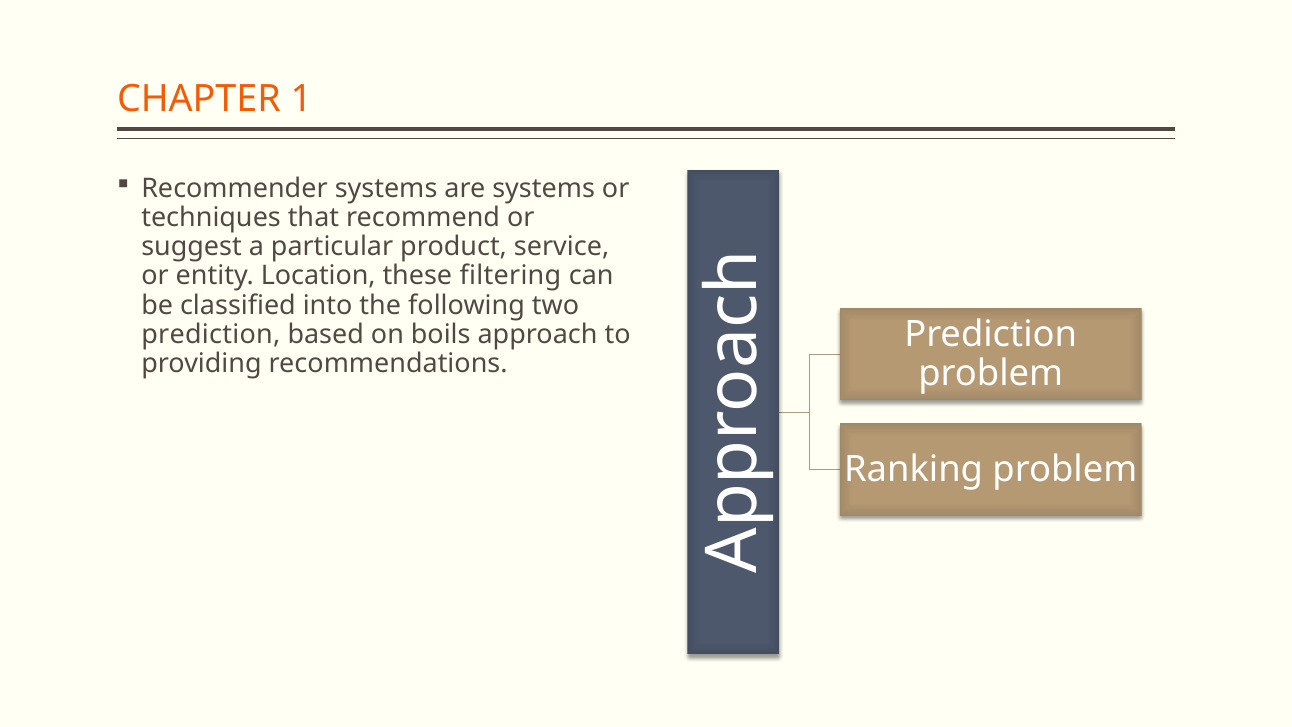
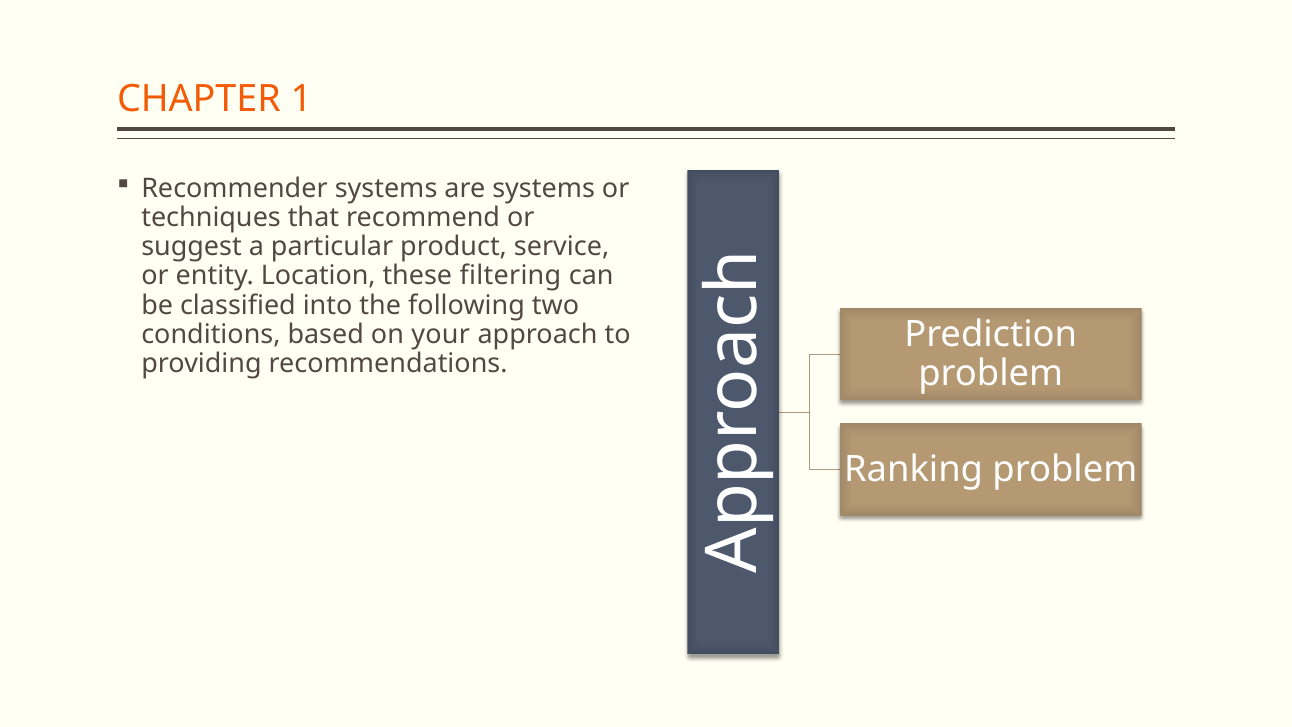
prediction at (211, 334): prediction -> conditions
boils: boils -> your
